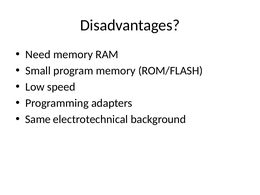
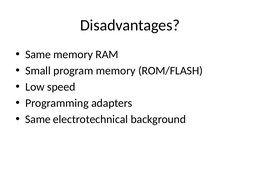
Need at (38, 55): Need -> Same
